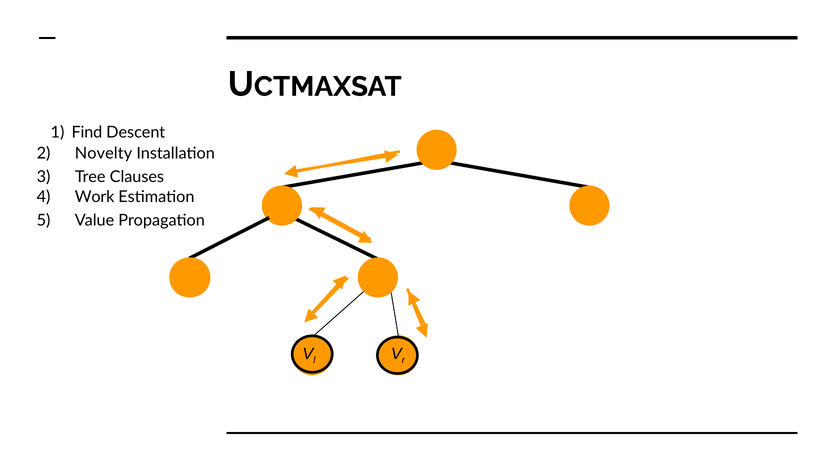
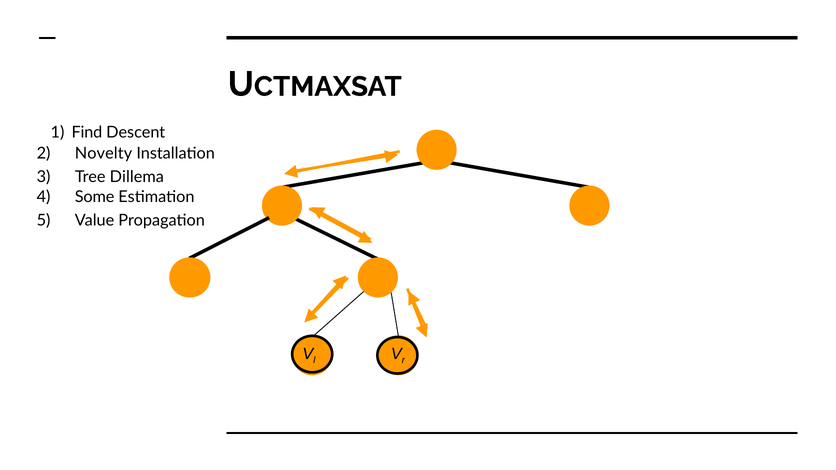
Clauses: Clauses -> Dillema
Work: Work -> Some
